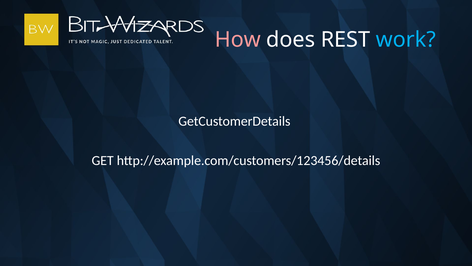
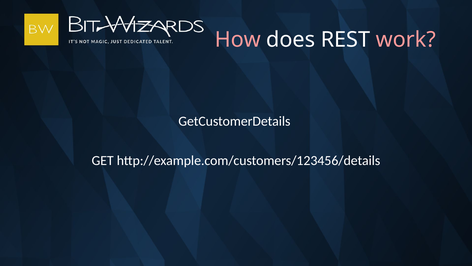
work colour: light blue -> pink
